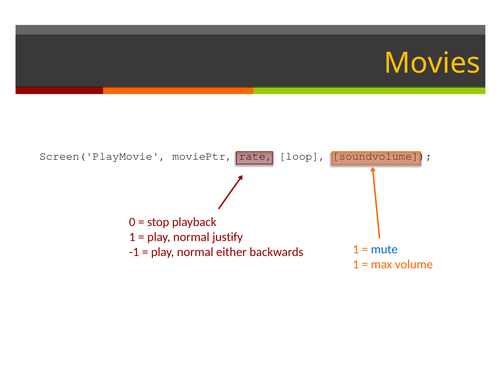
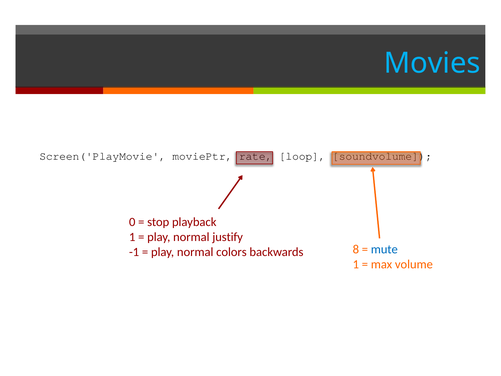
Movies colour: yellow -> light blue
either: either -> colors
backwards 1: 1 -> 8
